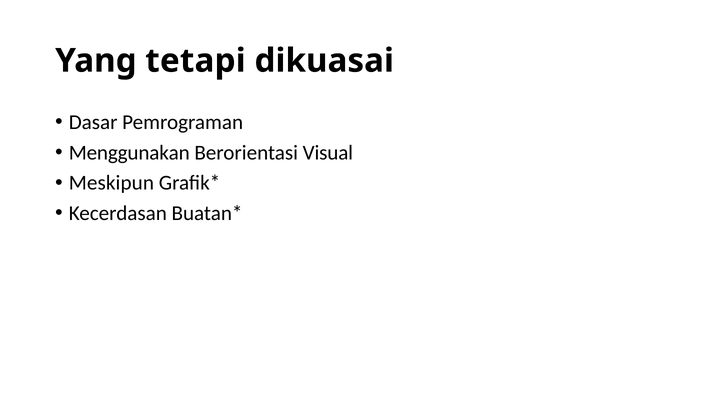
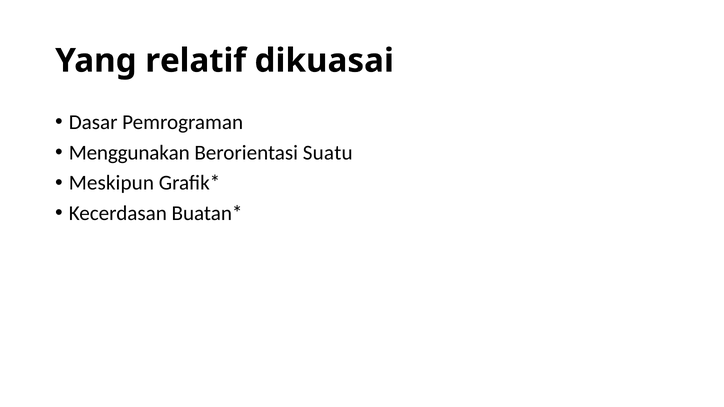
tetapi: tetapi -> relatif
Visual: Visual -> Suatu
